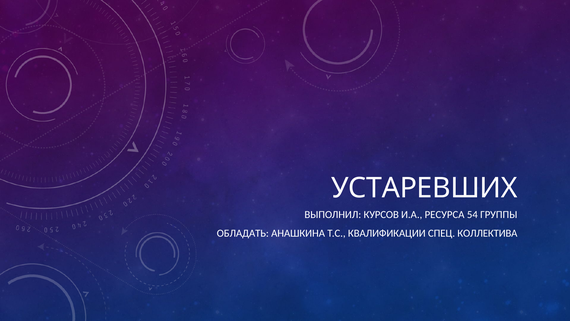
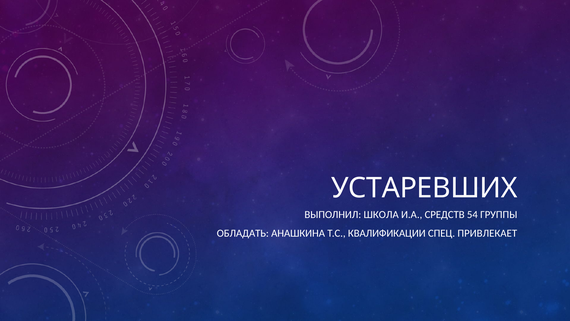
КУРСОВ: КУРСОВ -> ШКОЛА
РЕСУРСА: РЕСУРСА -> СРЕДСТВ
КОЛЛЕКТИВА: КОЛЛЕКТИВА -> ПРИВЛЕКАЕТ
